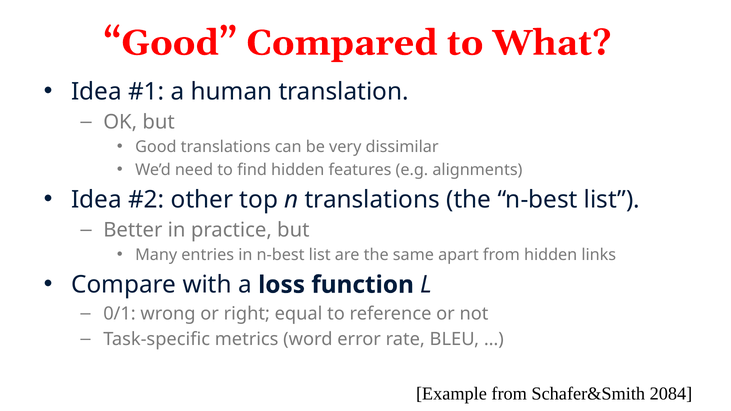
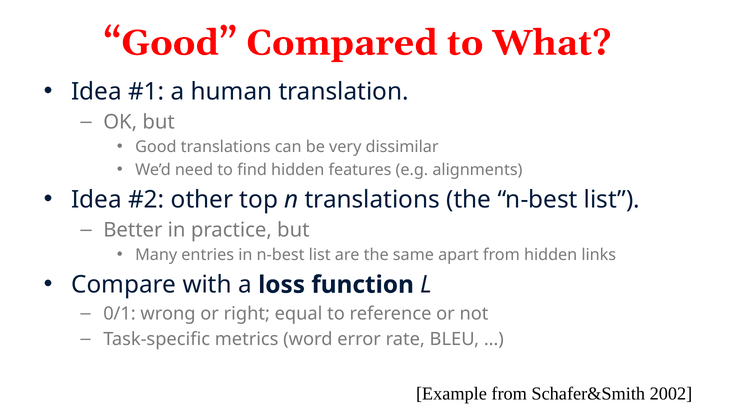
2084: 2084 -> 2002
